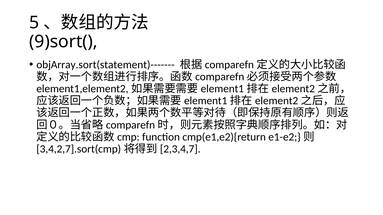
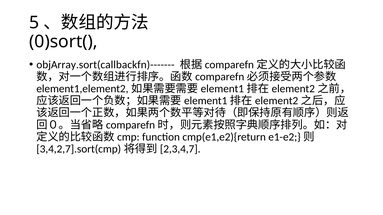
9)sort(: 9)sort( -> 0)sort(
objArray.sort(statement)-------: objArray.sort(statement)------- -> objArray.sort(callbackfn)-------
